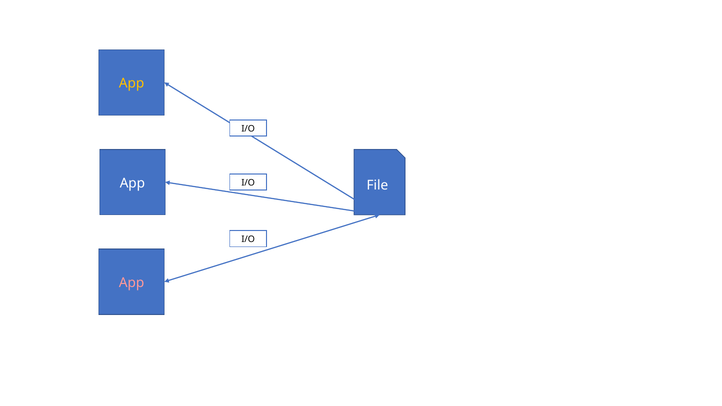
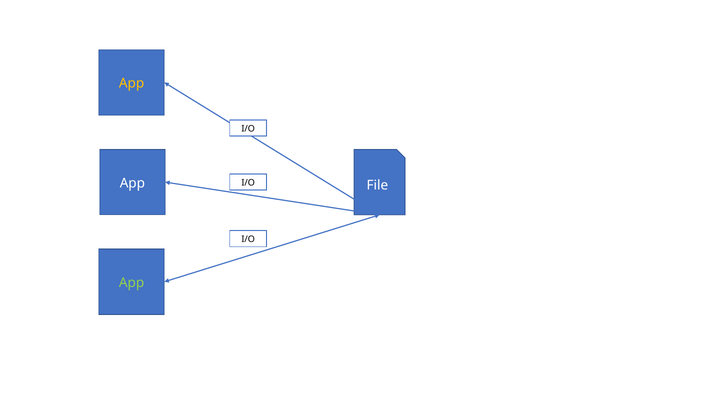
App at (132, 283) colour: pink -> light green
